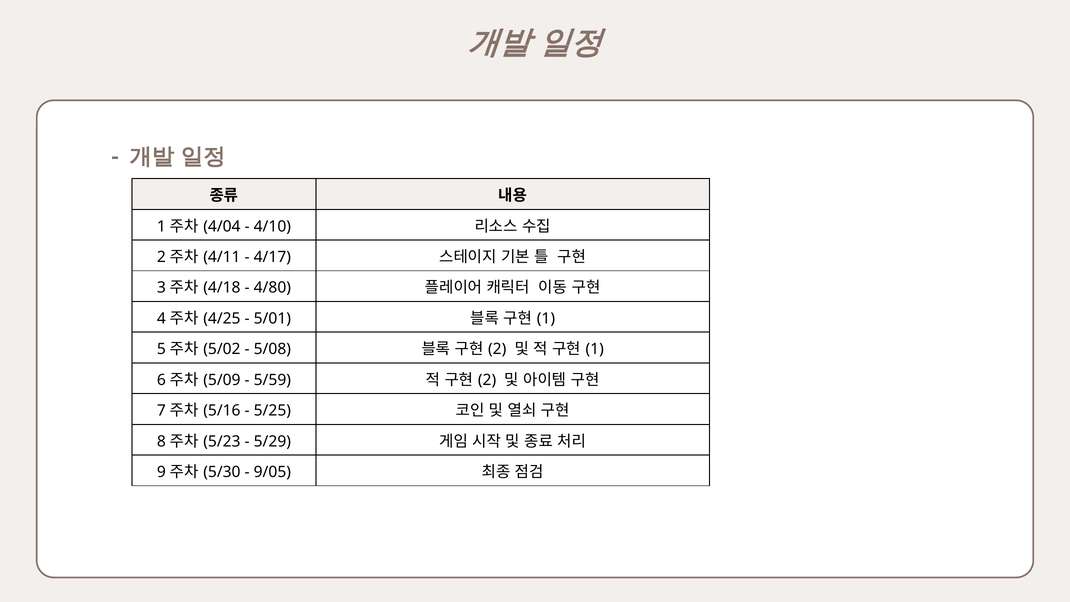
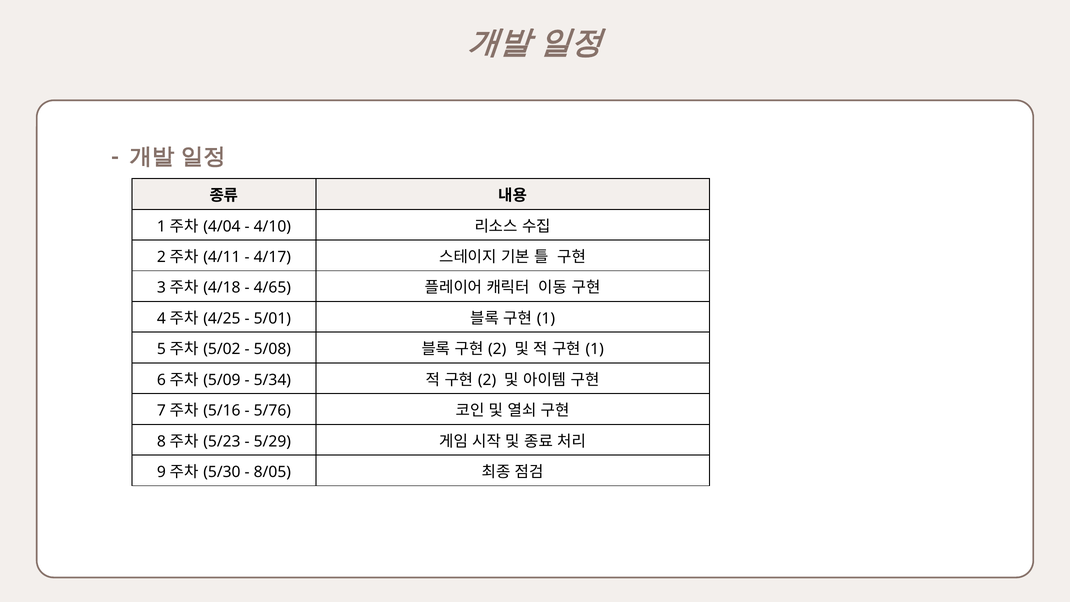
4/80: 4/80 -> 4/65
5/59: 5/59 -> 5/34
5/25: 5/25 -> 5/76
9/05: 9/05 -> 8/05
